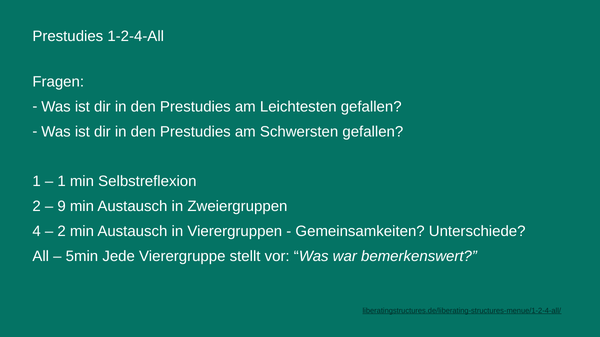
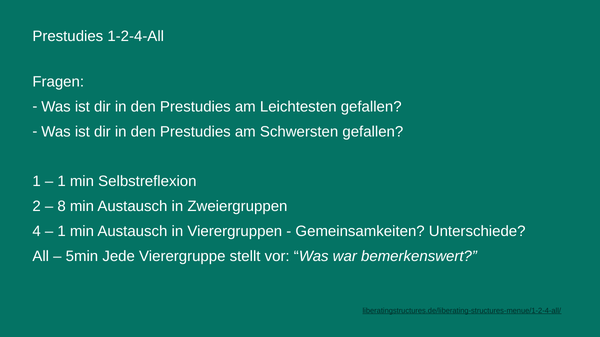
9: 9 -> 8
2 at (62, 232): 2 -> 1
